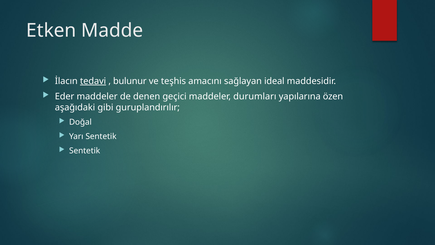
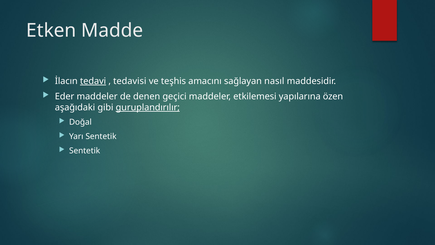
bulunur: bulunur -> tedavisi
ideal: ideal -> nasıl
durumları: durumları -> etkilemesi
guruplandırılır underline: none -> present
